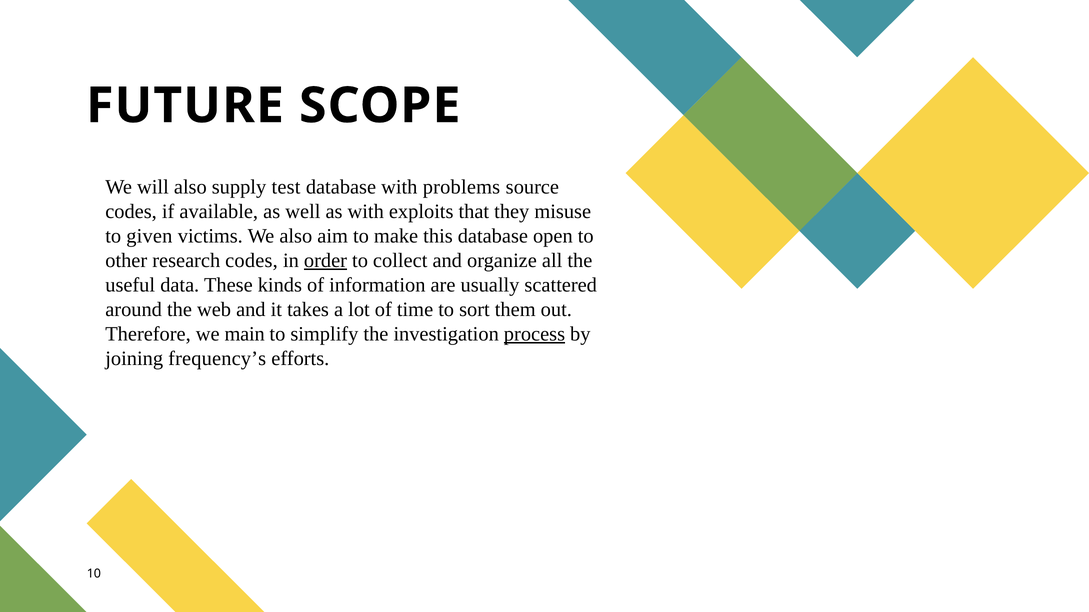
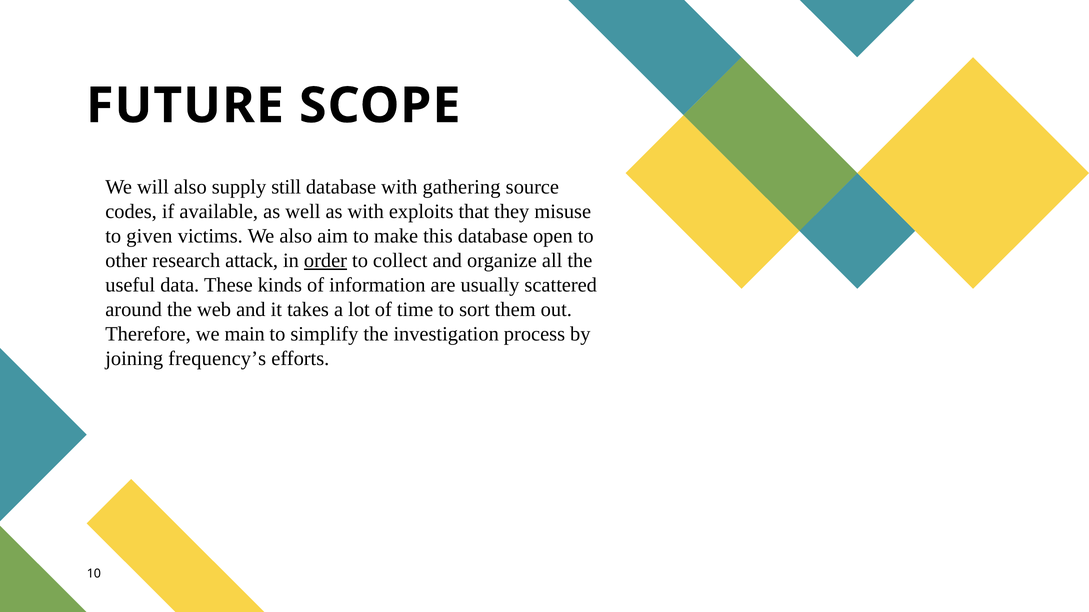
test: test -> still
problems: problems -> gathering
research codes: codes -> attack
process underline: present -> none
